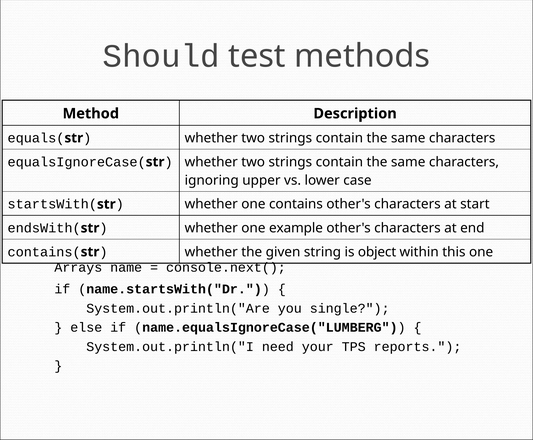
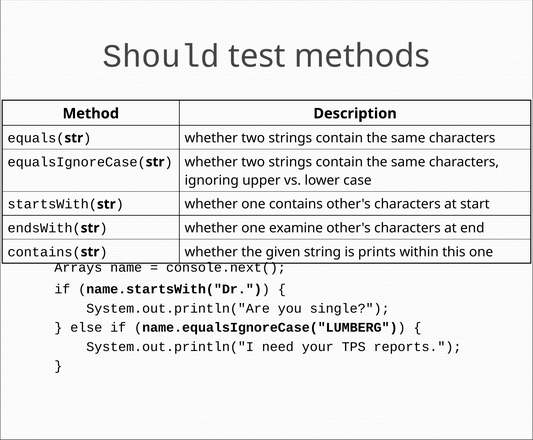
example: example -> examine
object: object -> prints
